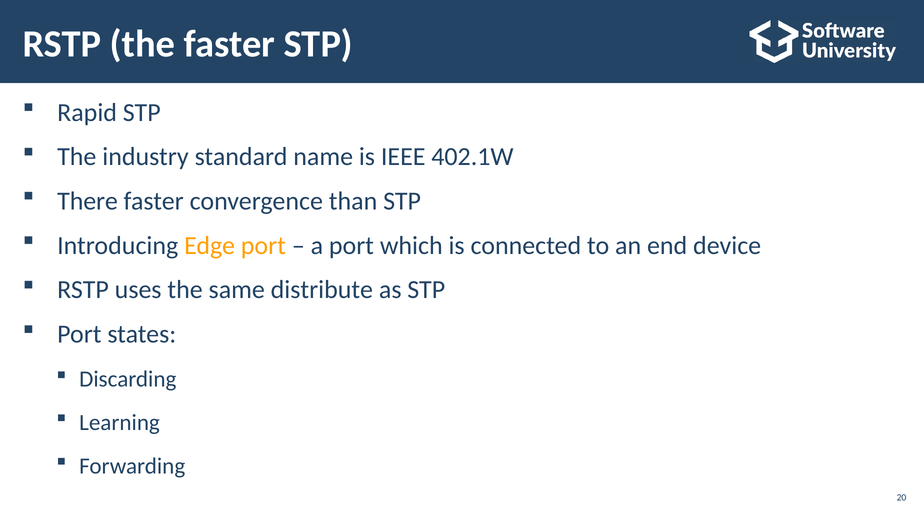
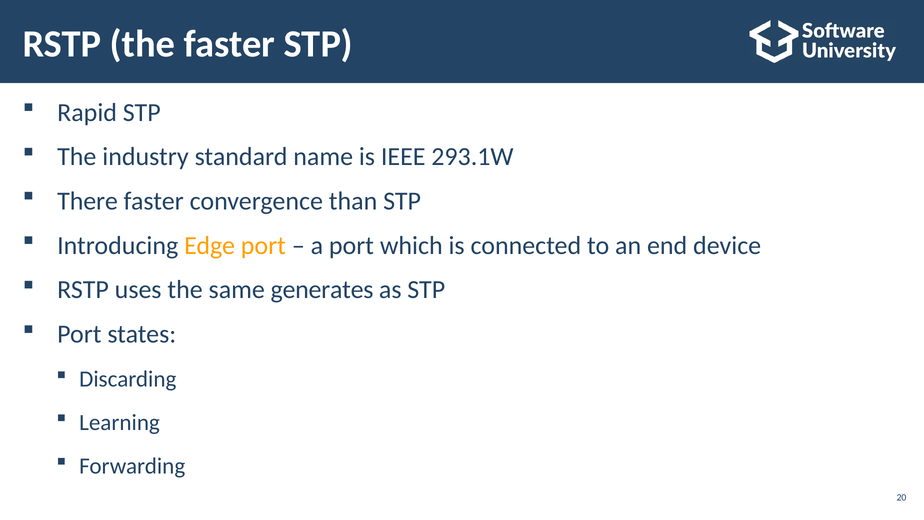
402.1W: 402.1W -> 293.1W
distribute: distribute -> generates
